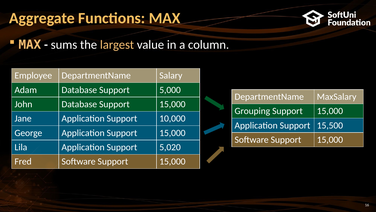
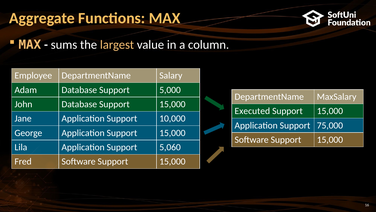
Grouping: Grouping -> Executed
15,500: 15,500 -> 75,000
5,020: 5,020 -> 5,060
